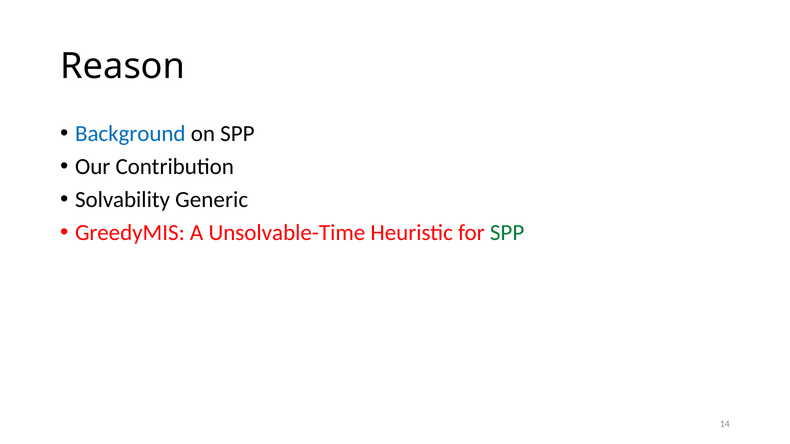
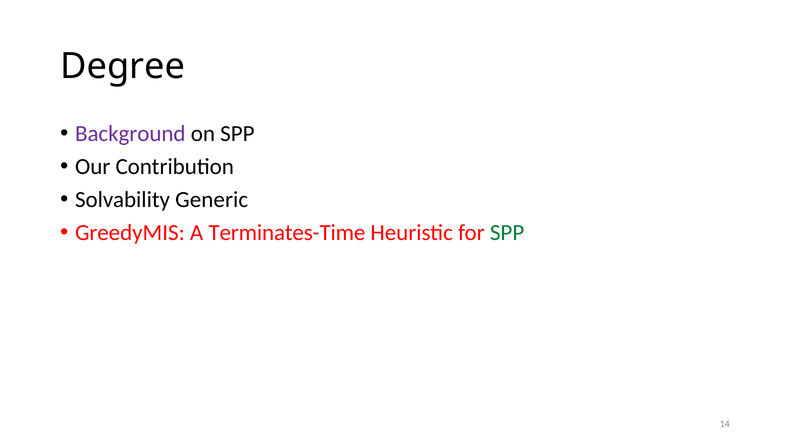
Reason: Reason -> Degree
Background colour: blue -> purple
Unsolvable-Time: Unsolvable-Time -> Terminates-Time
